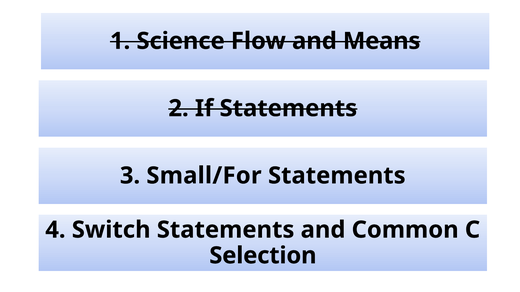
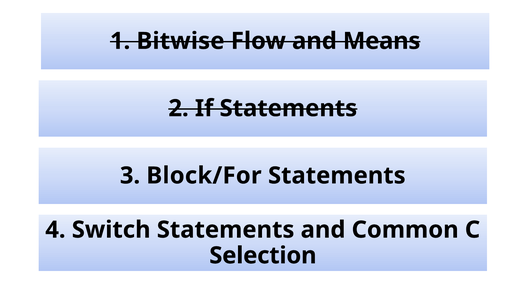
Science: Science -> Bitwise
Small/For: Small/For -> Block/For
